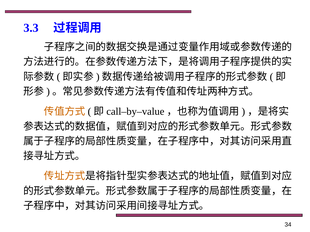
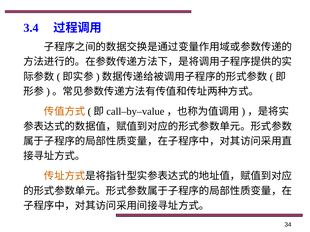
3.3: 3.3 -> 3.4
